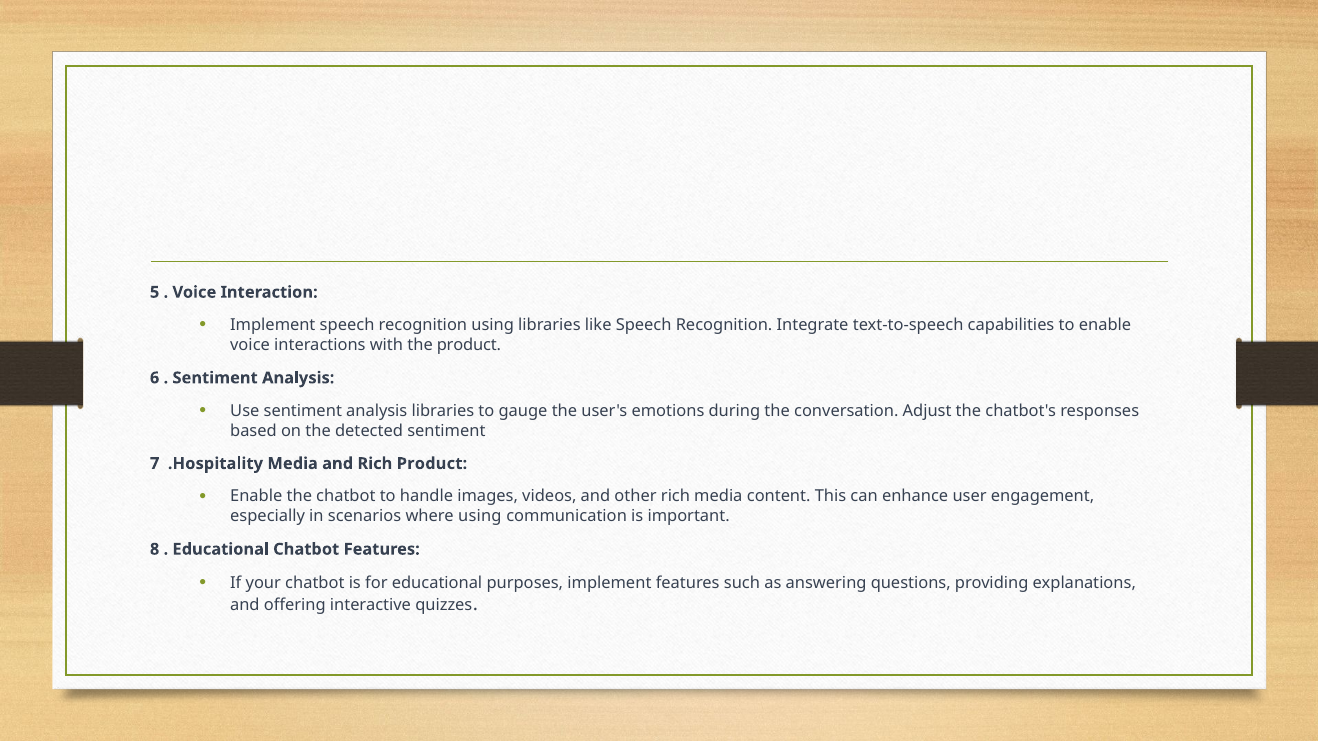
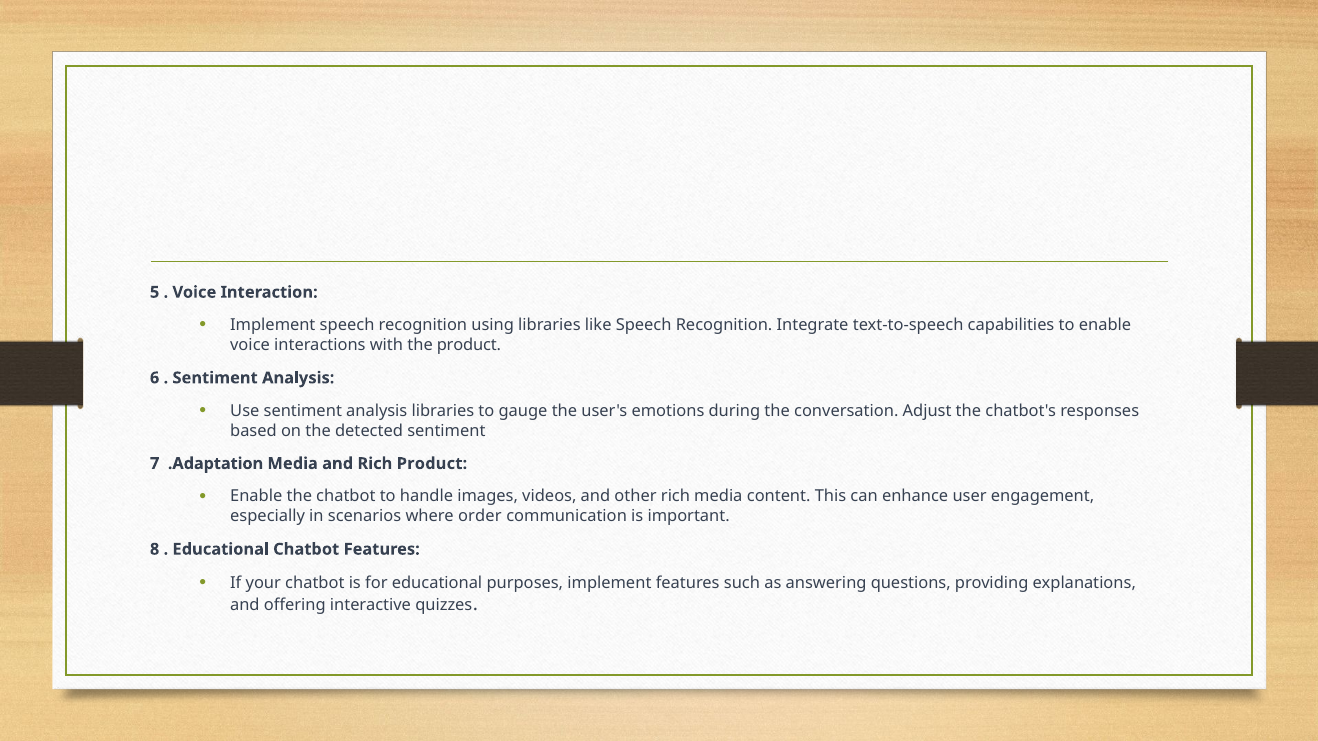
.Hospitality: .Hospitality -> .Adaptation
where using: using -> order
